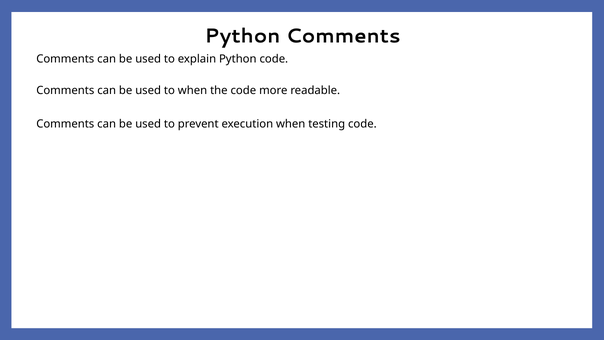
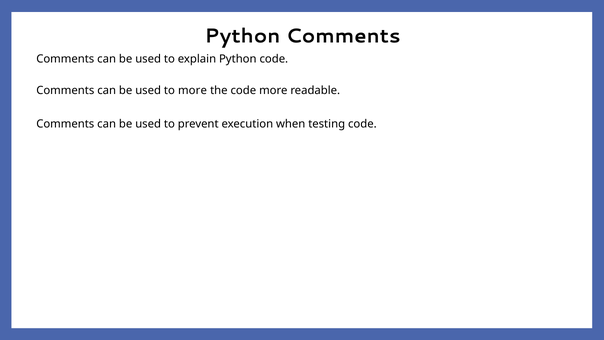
to when: when -> more
